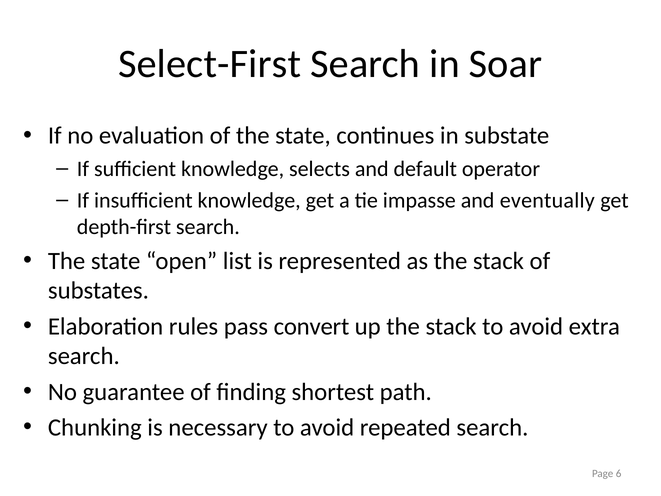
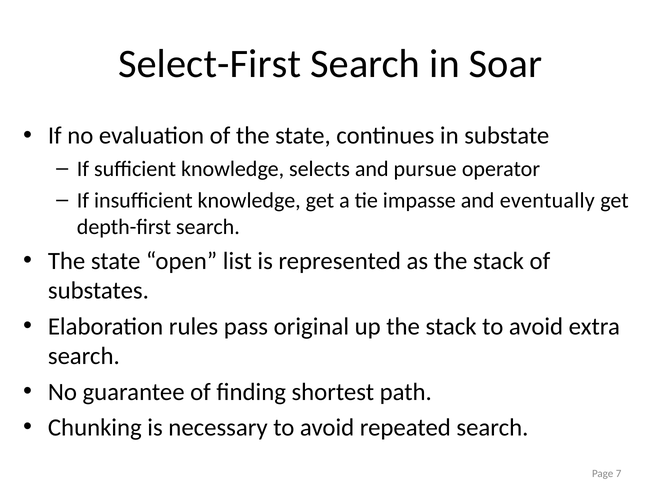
default: default -> pursue
convert: convert -> original
6: 6 -> 7
